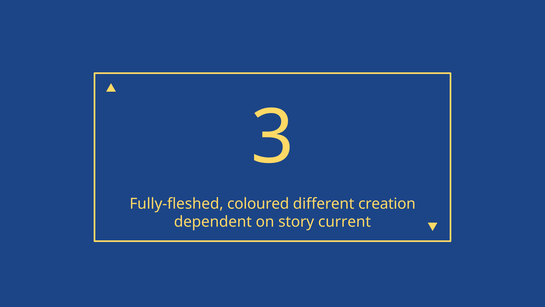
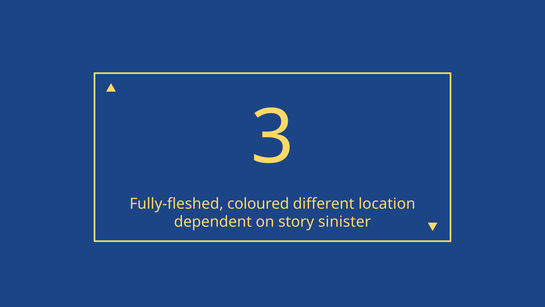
creation: creation -> location
current: current -> sinister
